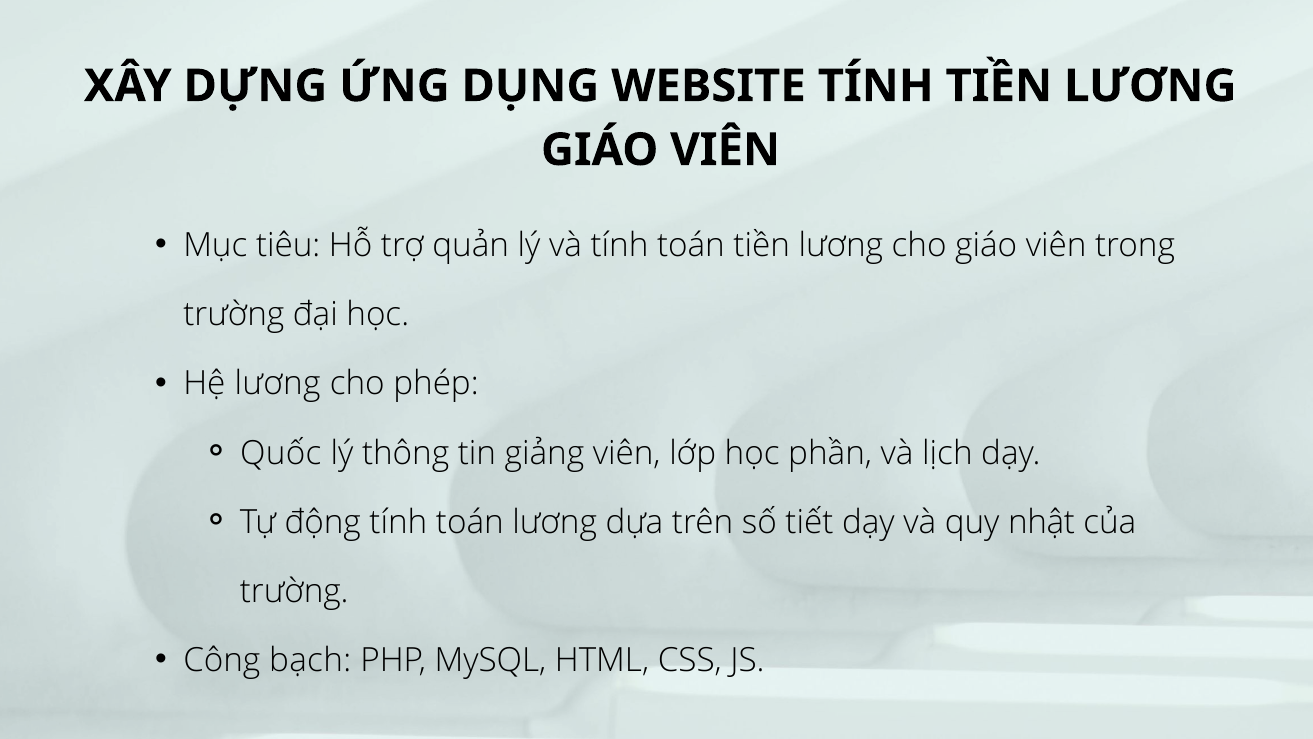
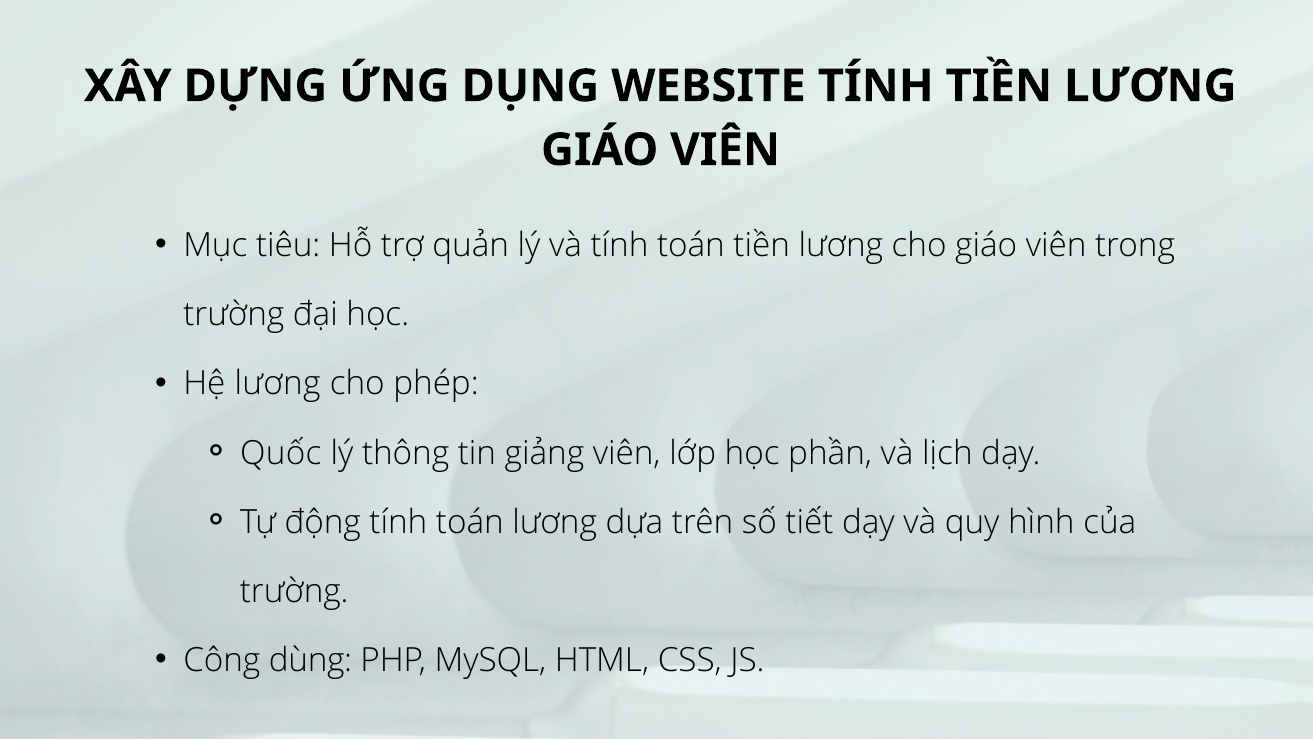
nhật: nhật -> hình
bạch: bạch -> dùng
